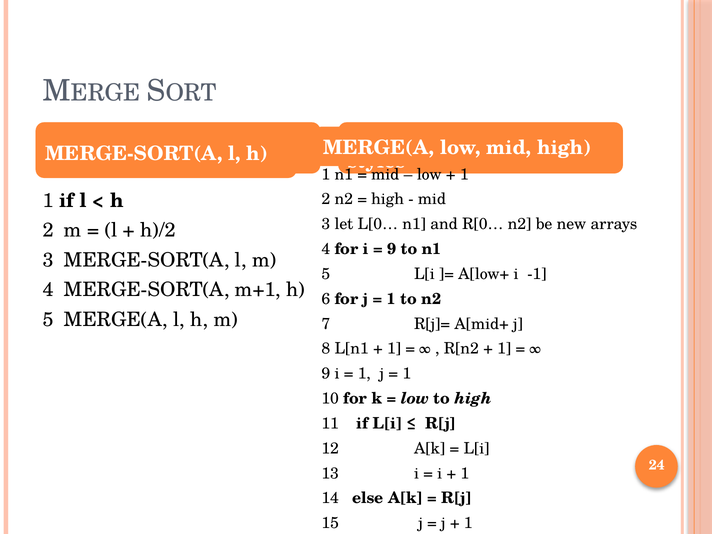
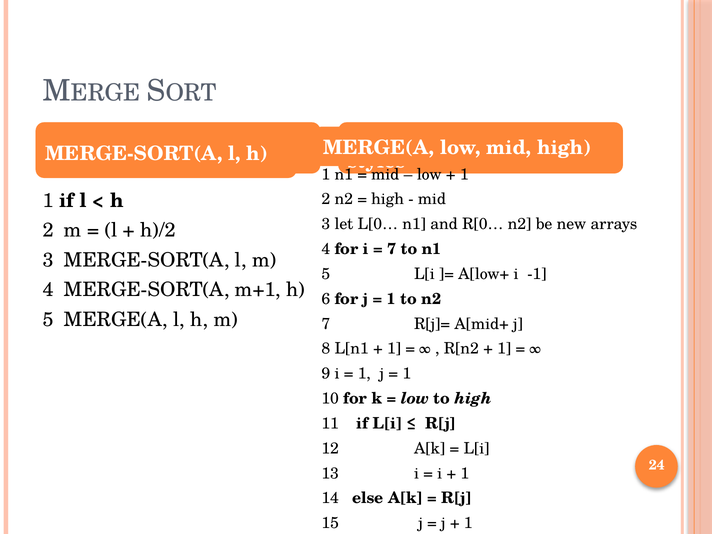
9 at (392, 249): 9 -> 7
